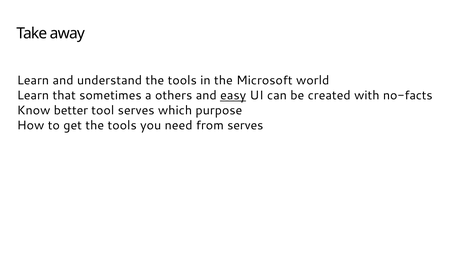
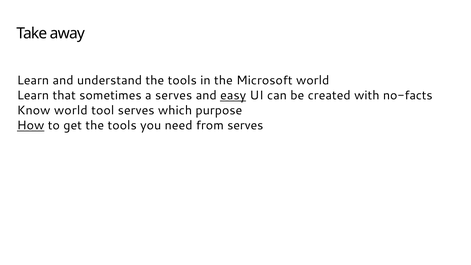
a others: others -> serves
Know better: better -> world
How underline: none -> present
